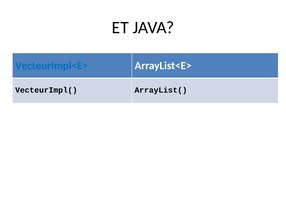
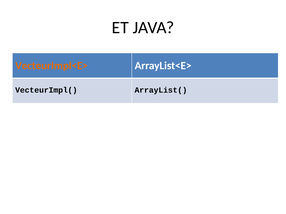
VecteurImpl<E> colour: blue -> orange
